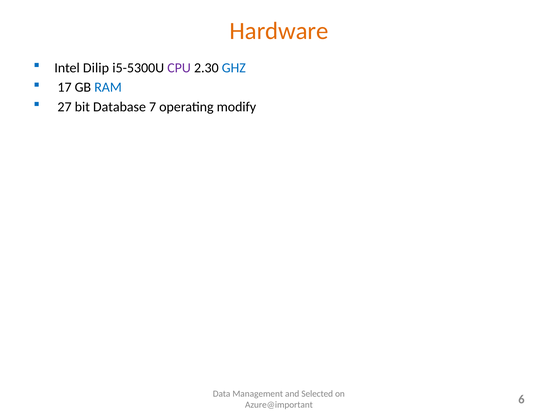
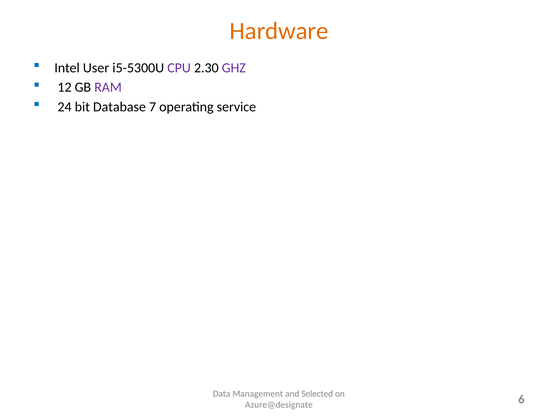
Dilip: Dilip -> User
GHZ colour: blue -> purple
17: 17 -> 12
RAM colour: blue -> purple
27: 27 -> 24
modify: modify -> service
Azure@important: Azure@important -> Azure@designate
